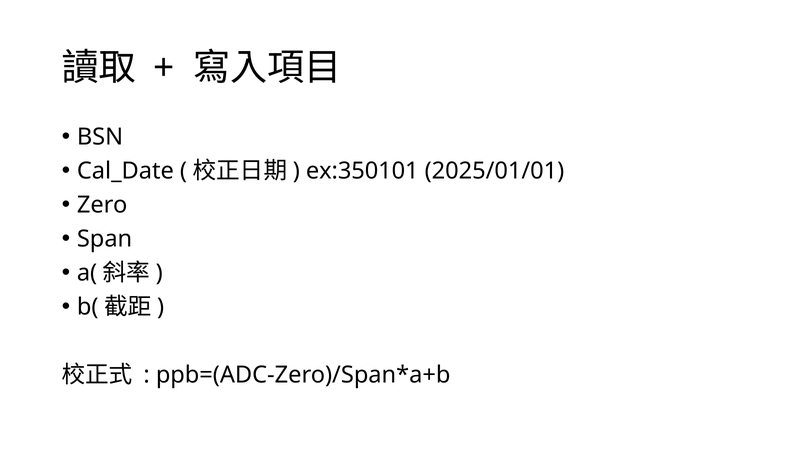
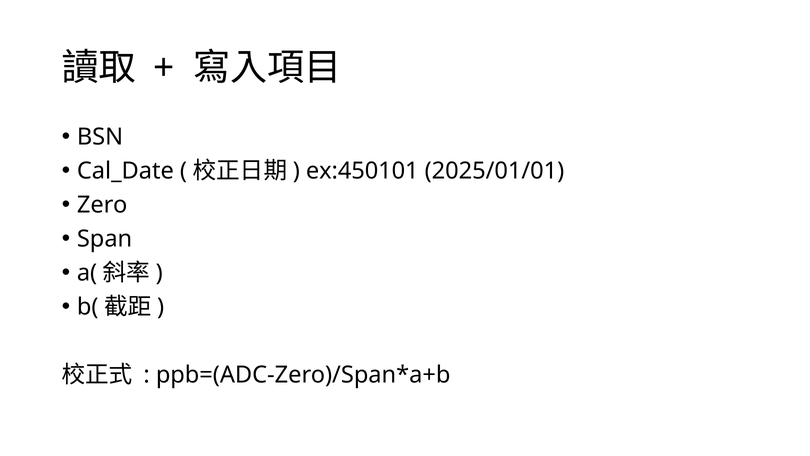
ex:350101: ex:350101 -> ex:450101
